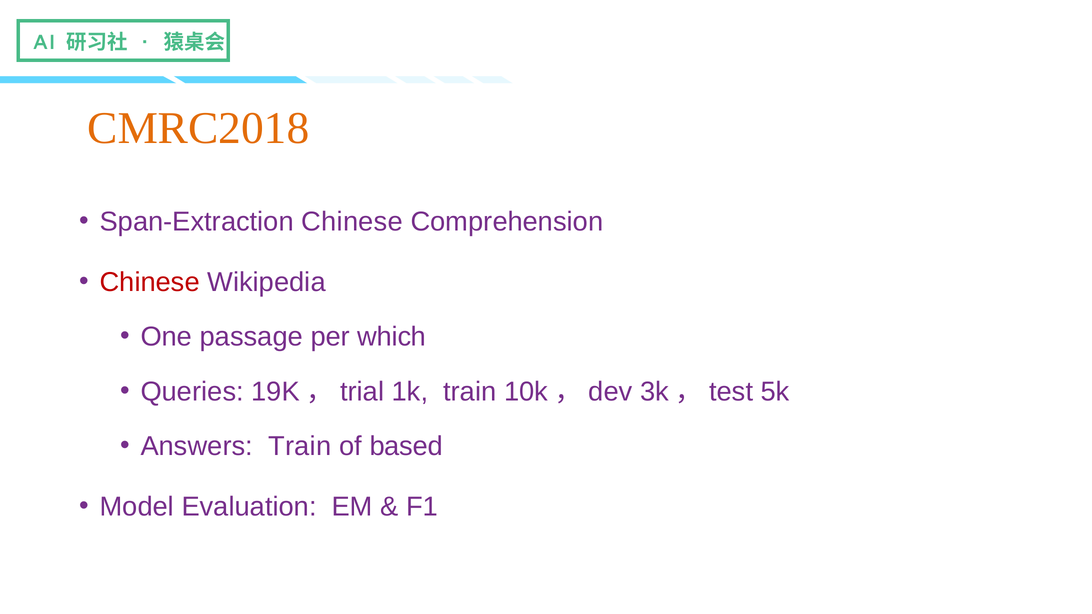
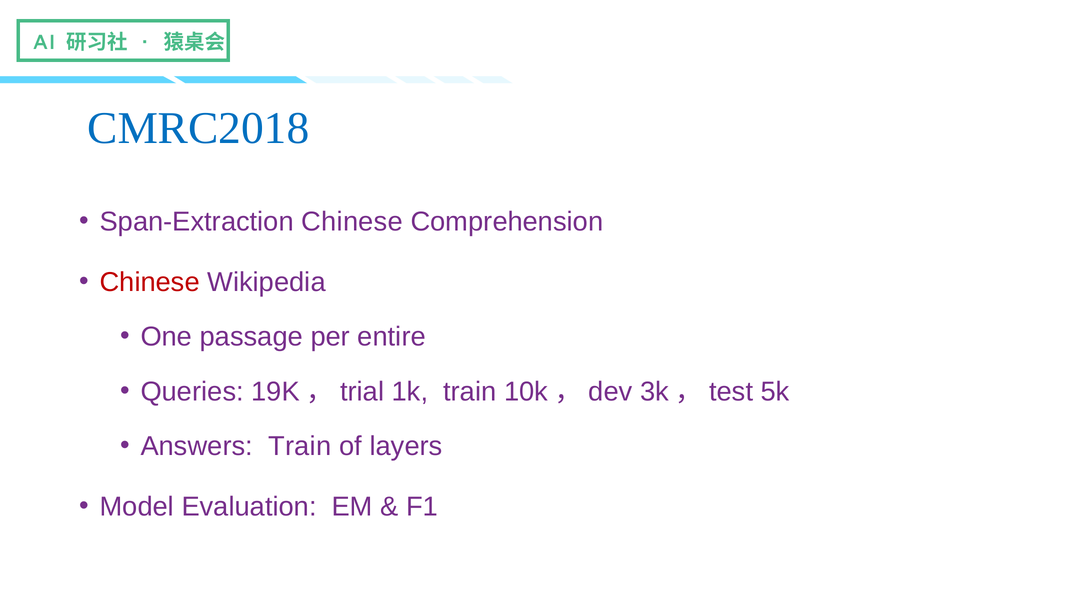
CMRC2018 colour: orange -> blue
which: which -> entire
based: based -> layers
